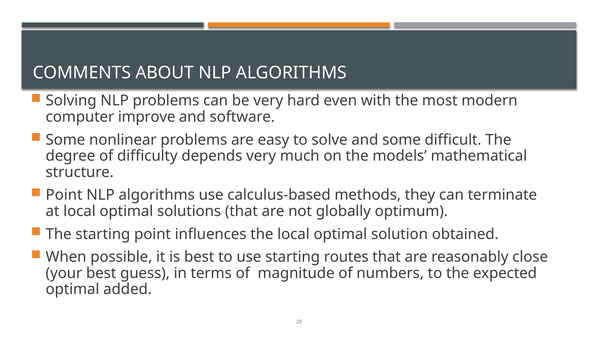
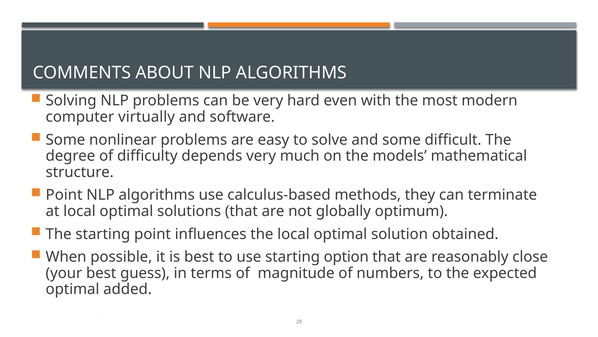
improve: improve -> virtually
routes: routes -> option
